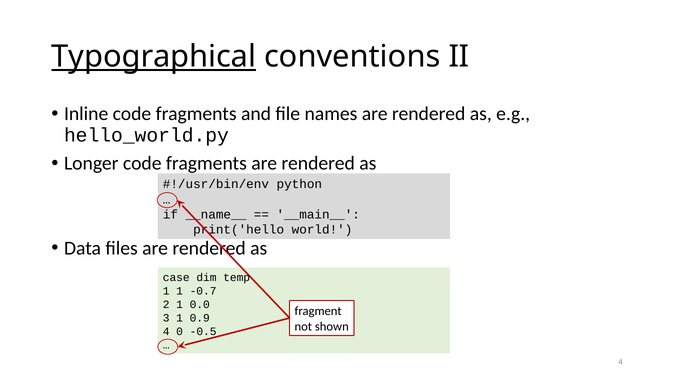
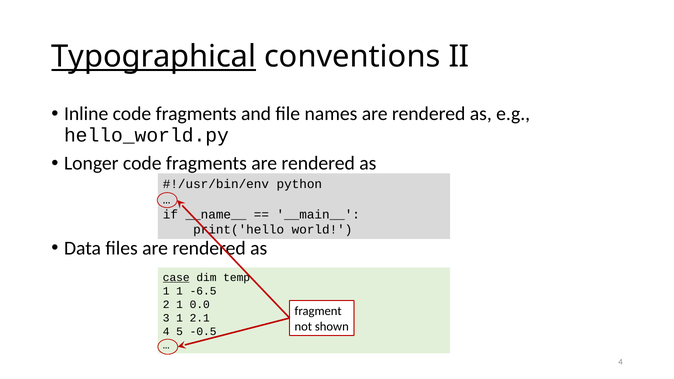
case underline: none -> present
-0.7: -0.7 -> -6.5
0.9: 0.9 -> 2.1
0: 0 -> 5
